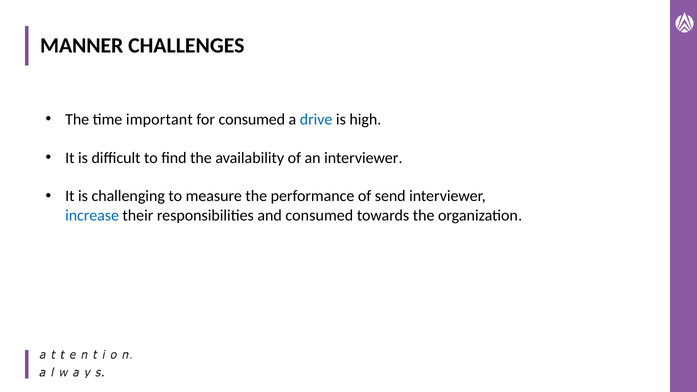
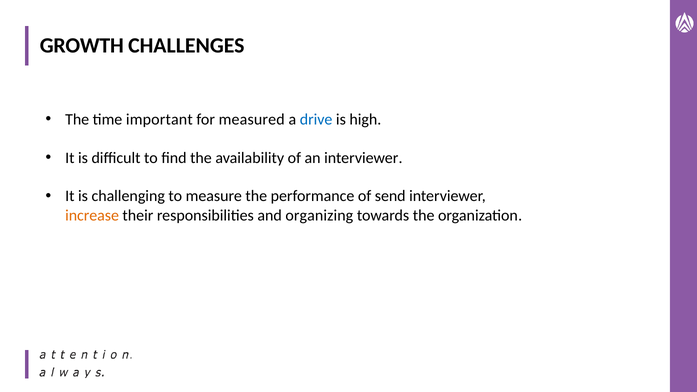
MANNER: MANNER -> GROWTH
for consumed: consumed -> measured
increase colour: blue -> orange
and consumed: consumed -> organizing
